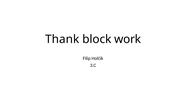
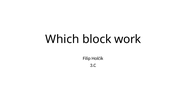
Thank: Thank -> Which
